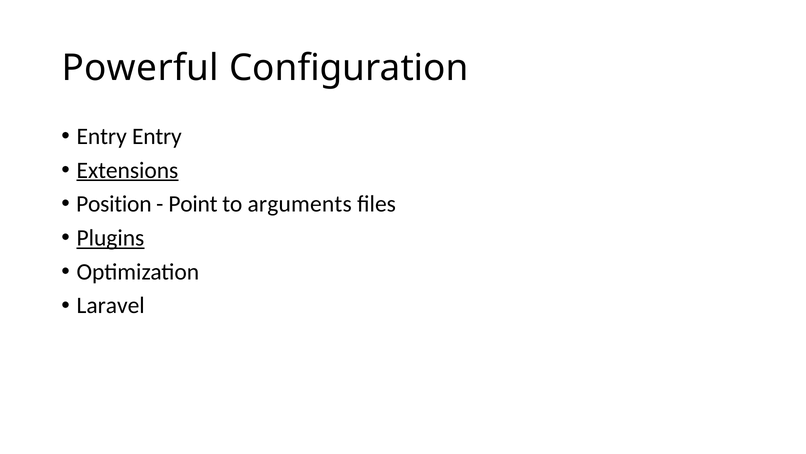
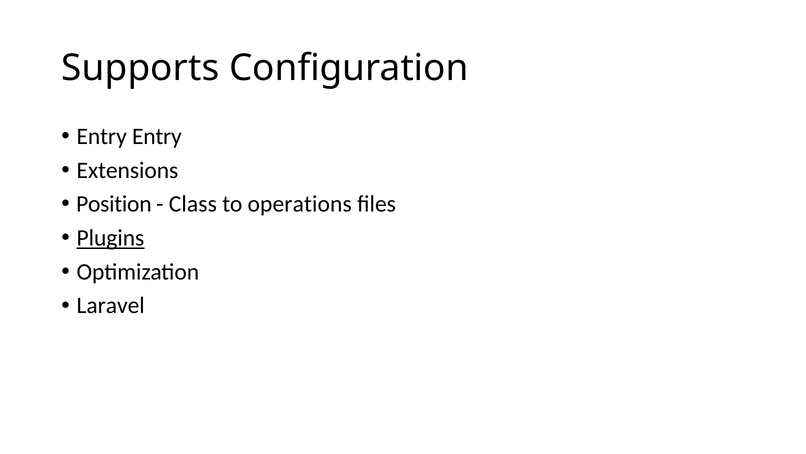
Powerful: Powerful -> Supports
Extensions underline: present -> none
Point: Point -> Class
arguments: arguments -> operations
